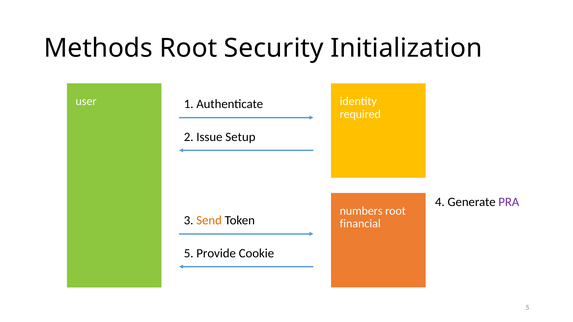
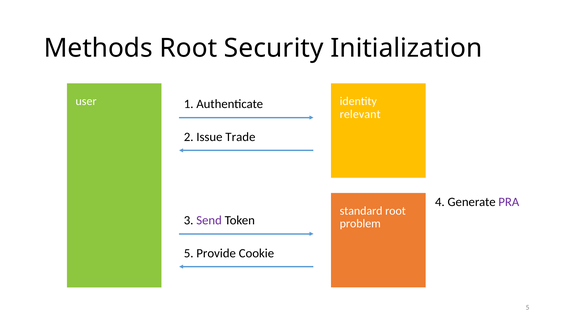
required: required -> relevant
Setup: Setup -> Trade
numbers: numbers -> standard
Send colour: orange -> purple
financial: financial -> problem
